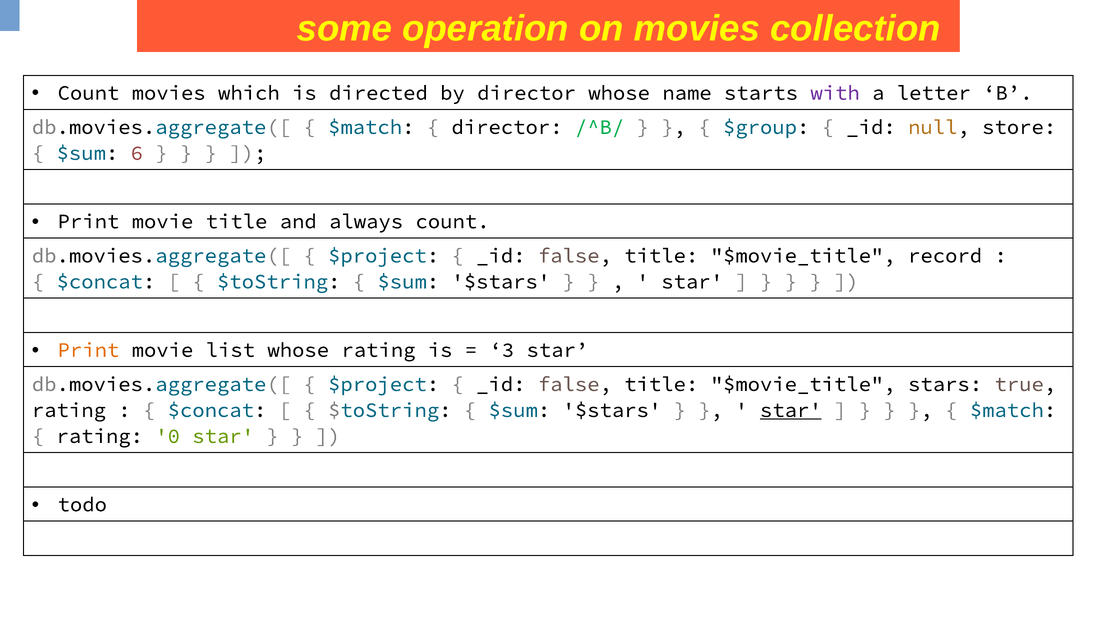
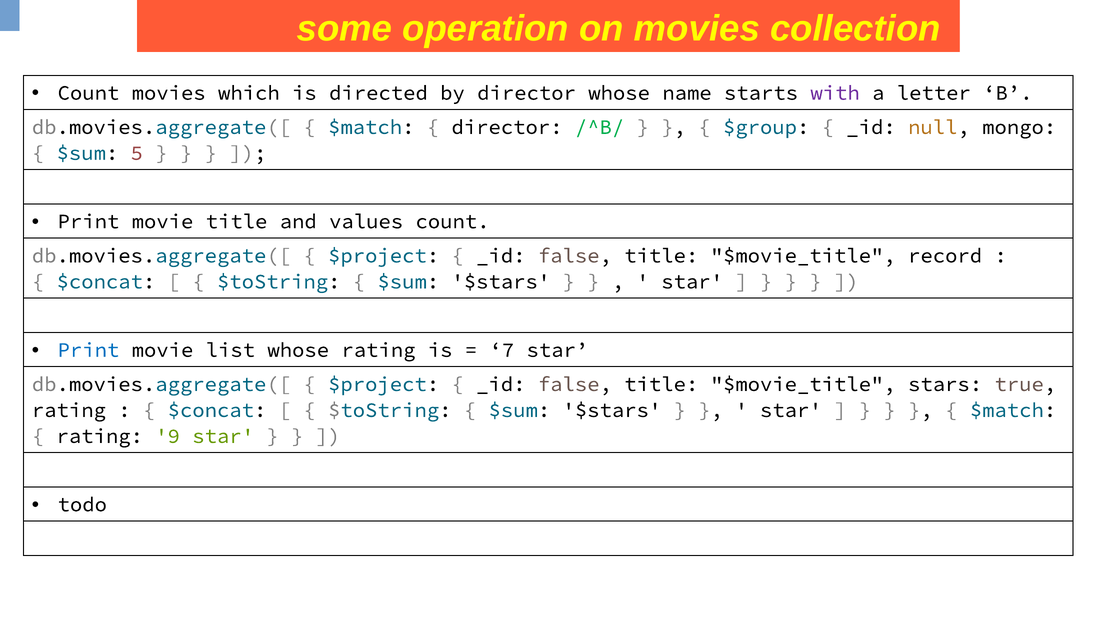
store: store -> mongo
6: 6 -> 5
always: always -> values
Print at (88, 350) colour: orange -> blue
3: 3 -> 7
star at (791, 410) underline: present -> none
0: 0 -> 9
